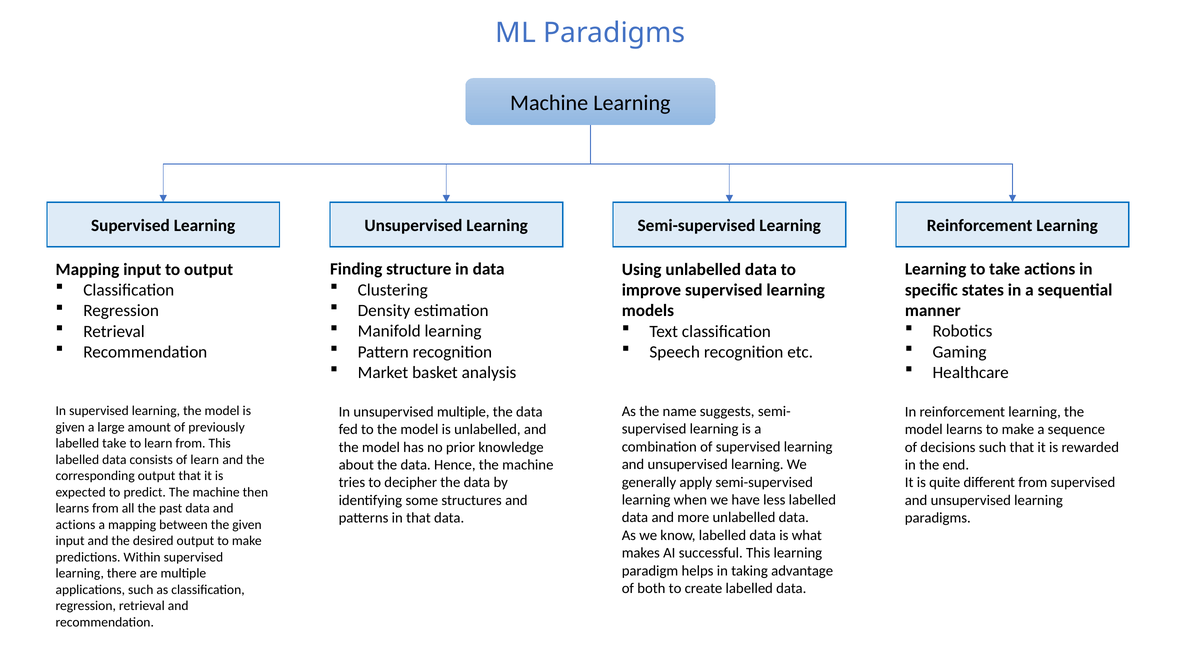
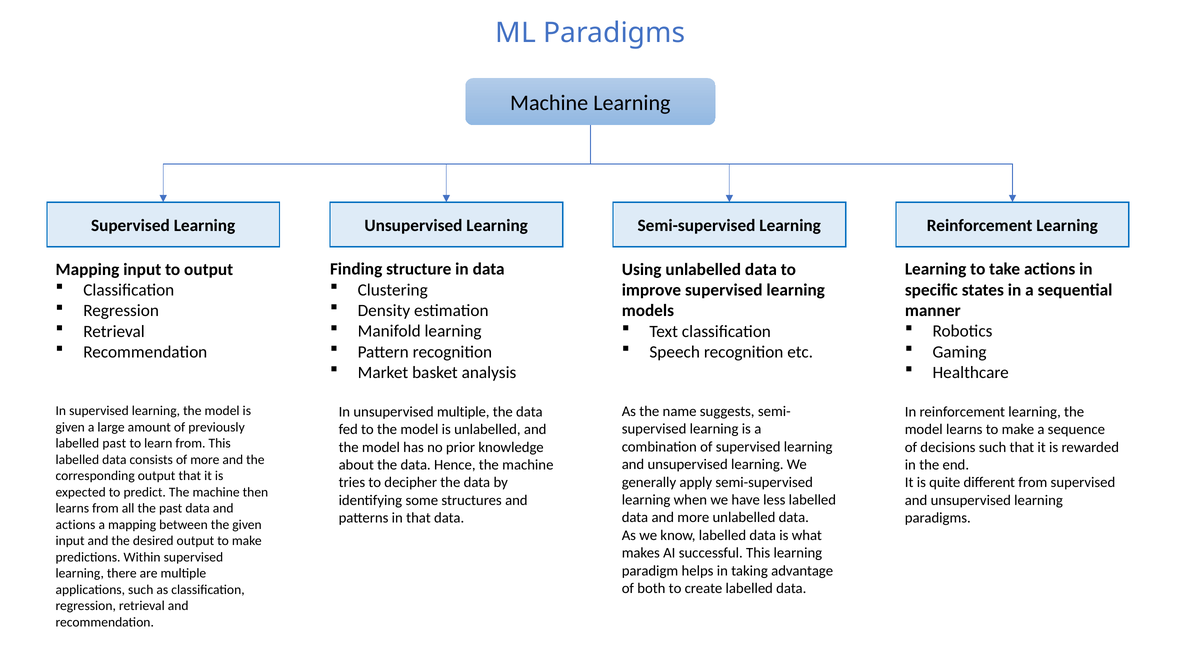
labelled take: take -> past
of learn: learn -> more
